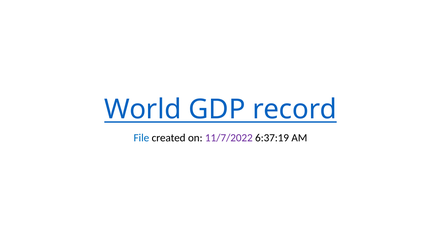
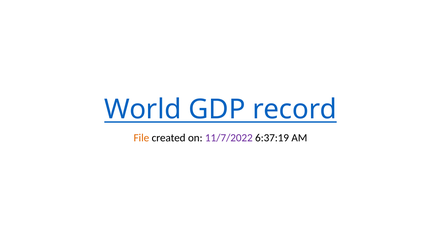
File colour: blue -> orange
